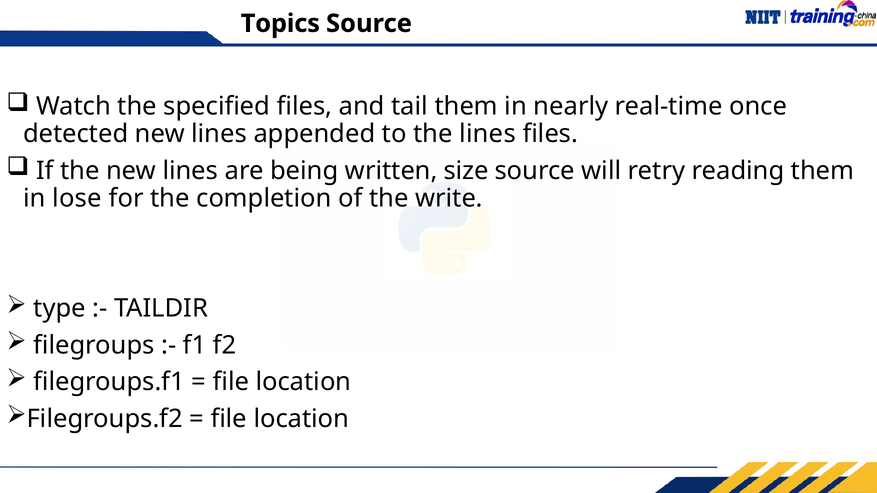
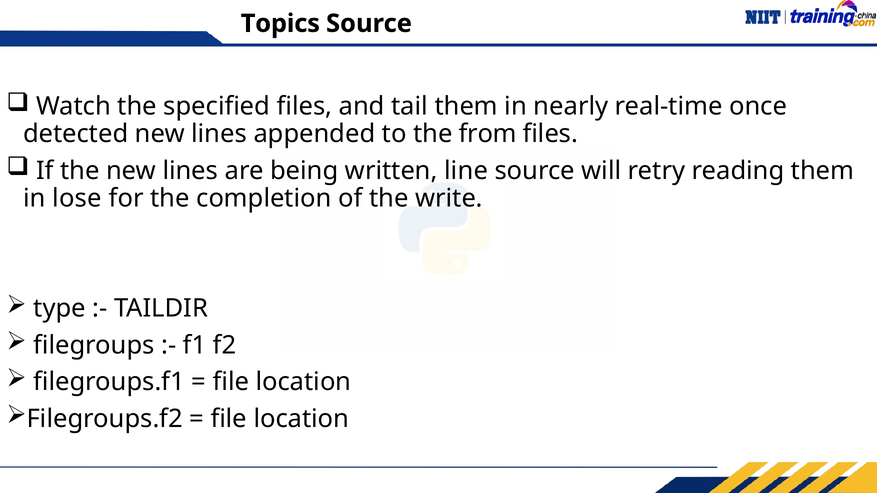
the lines: lines -> from
size: size -> line
